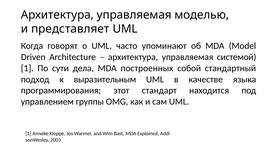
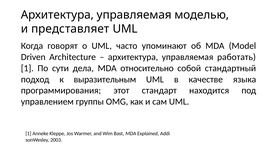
системой: системой -> работать
построенных: построенных -> относительно
